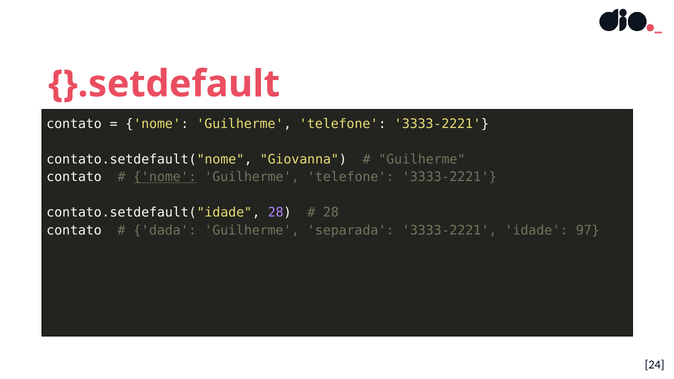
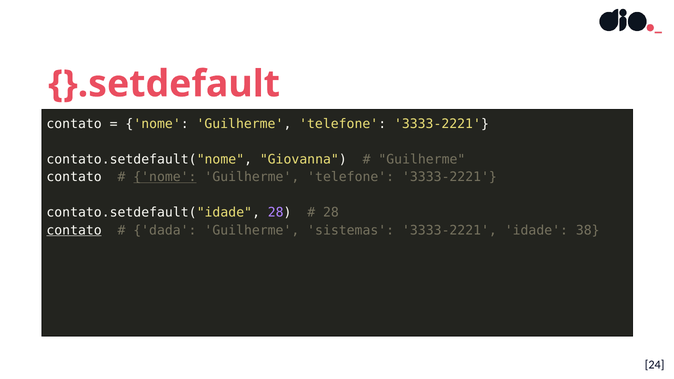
contato at (74, 230) underline: none -> present
separada: separada -> sistemas
97: 97 -> 38
